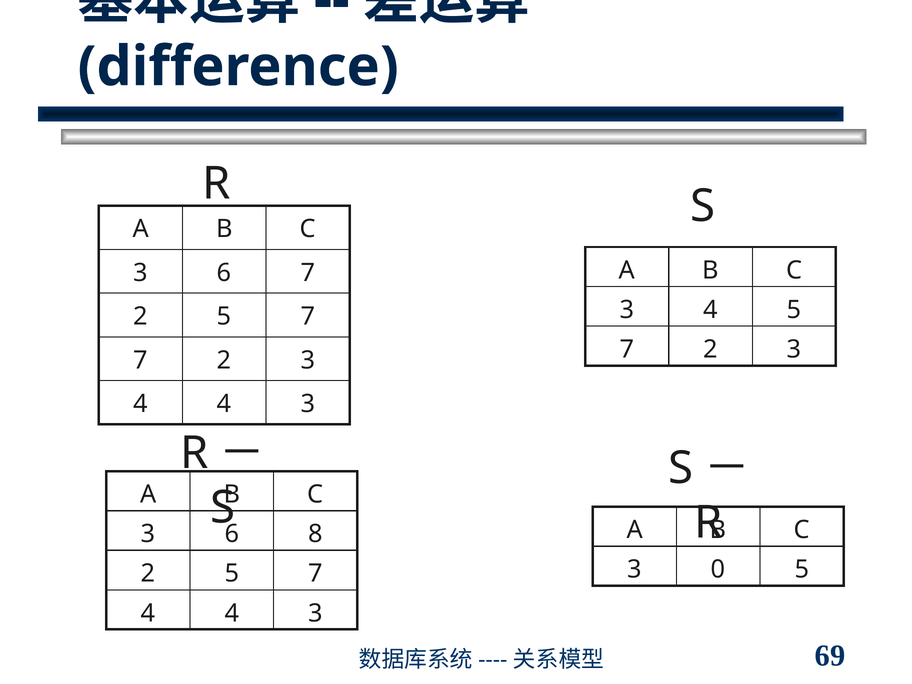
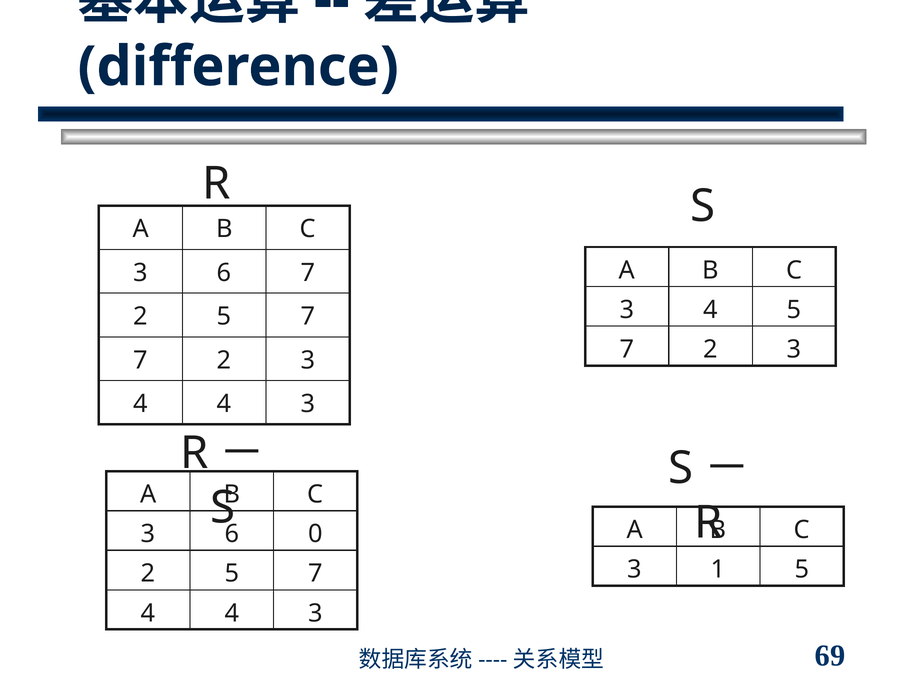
8: 8 -> 0
0: 0 -> 1
